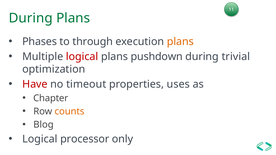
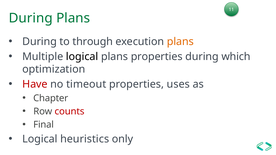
Phases at (40, 42): Phases -> During
logical at (82, 57) colour: red -> black
plans pushdown: pushdown -> properties
trivial: trivial -> which
counts colour: orange -> red
Blog: Blog -> Final
processor: processor -> heuristics
